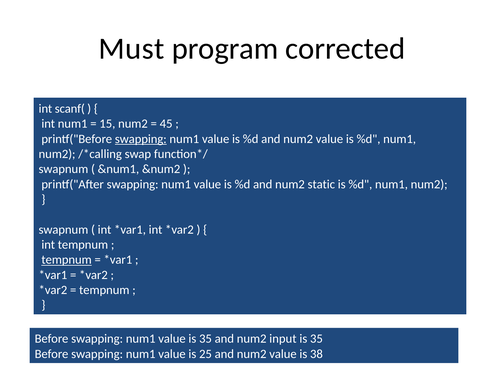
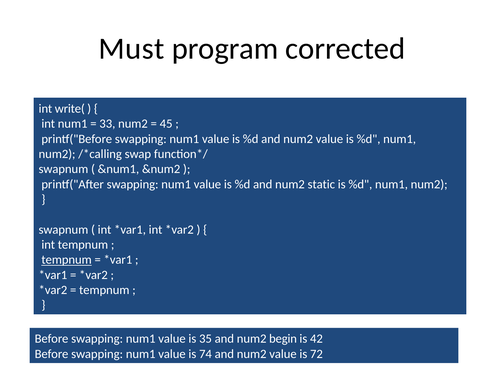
scanf(: scanf( -> write(
15: 15 -> 33
swapping at (141, 139) underline: present -> none
input: input -> begin
35 at (316, 339): 35 -> 42
25: 25 -> 74
38: 38 -> 72
